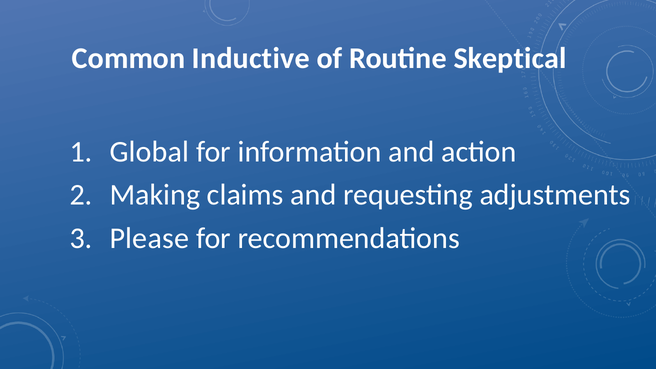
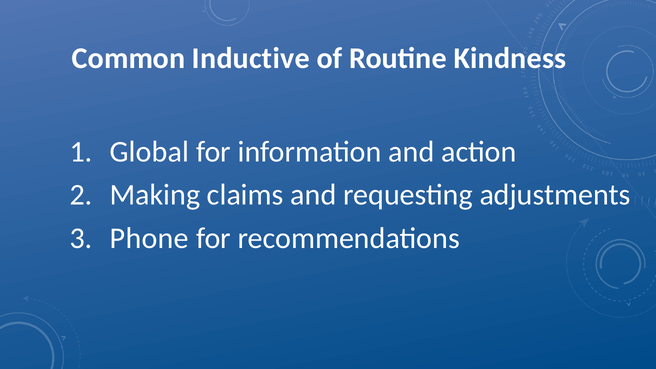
Skeptical: Skeptical -> Kindness
Please: Please -> Phone
